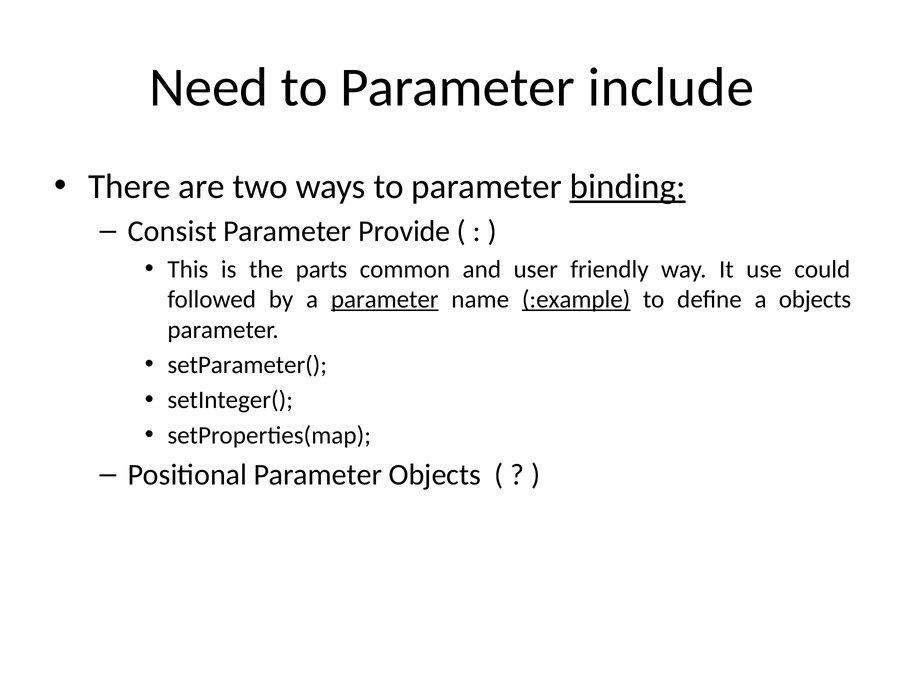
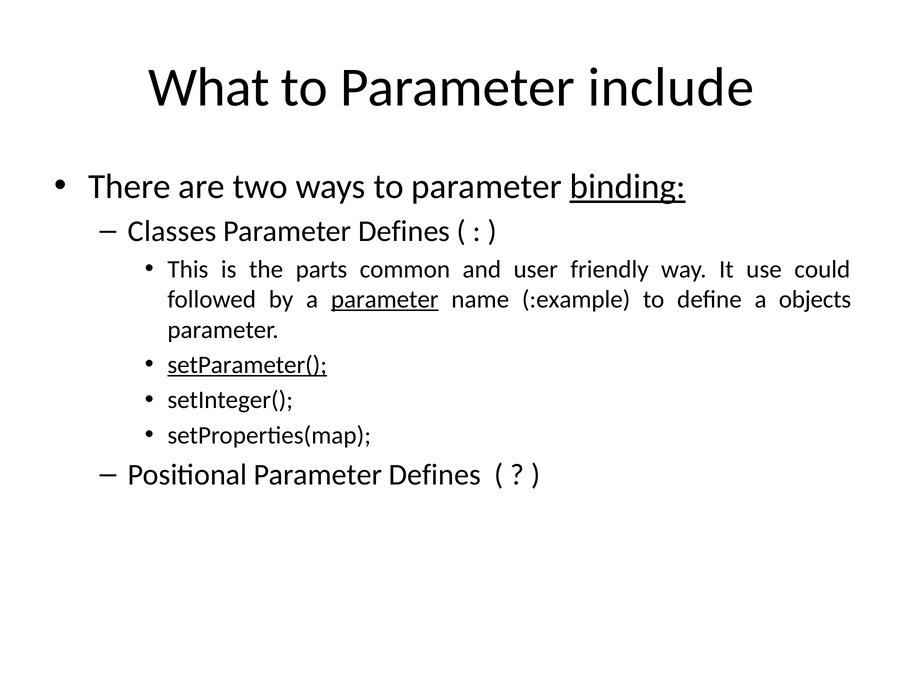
Need: Need -> What
Consist: Consist -> Classes
Provide at (404, 231): Provide -> Defines
:example underline: present -> none
setParameter( underline: none -> present
Positional Parameter Objects: Objects -> Defines
